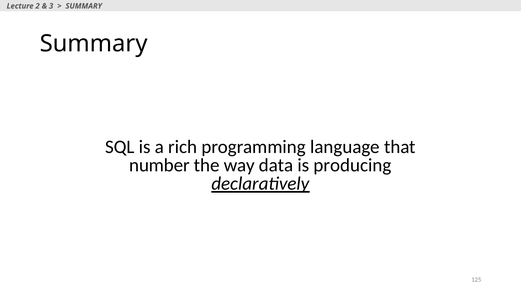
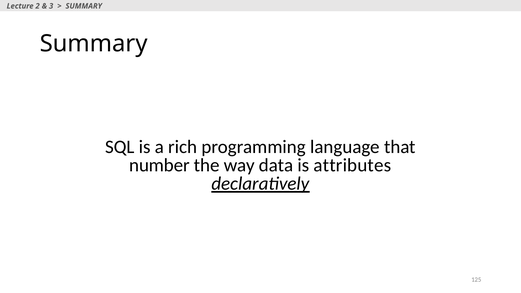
producing: producing -> attributes
